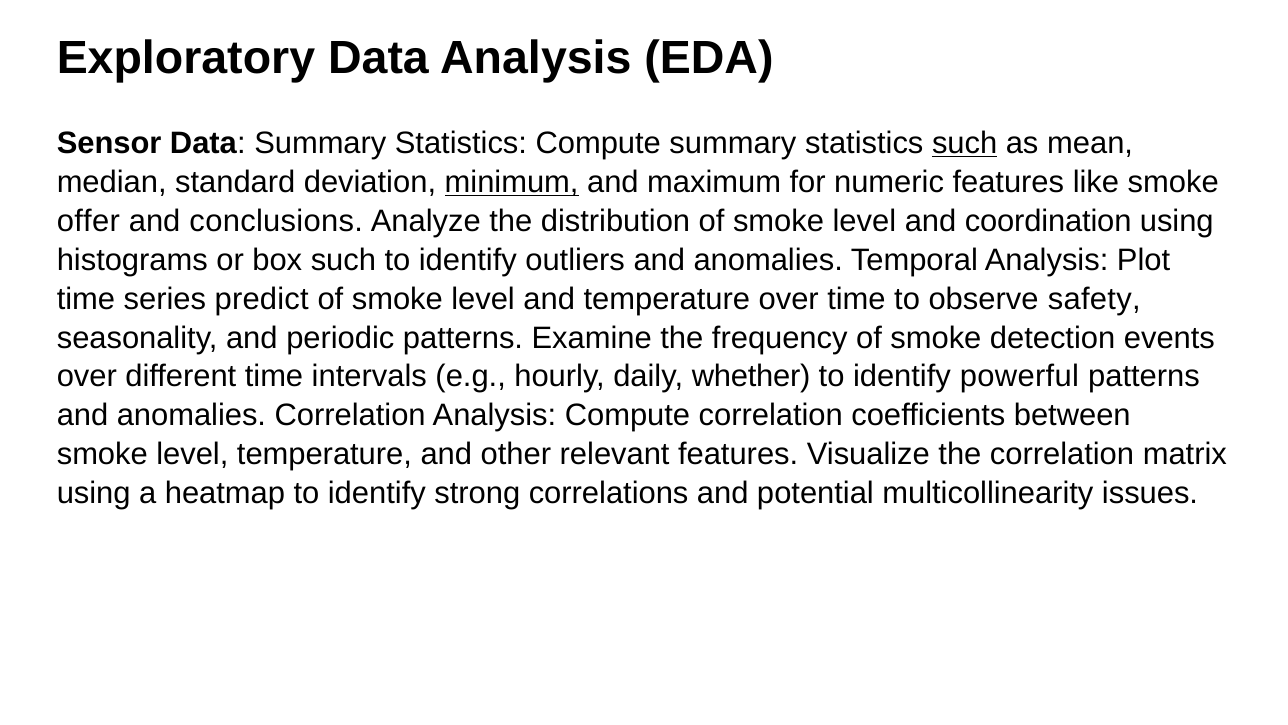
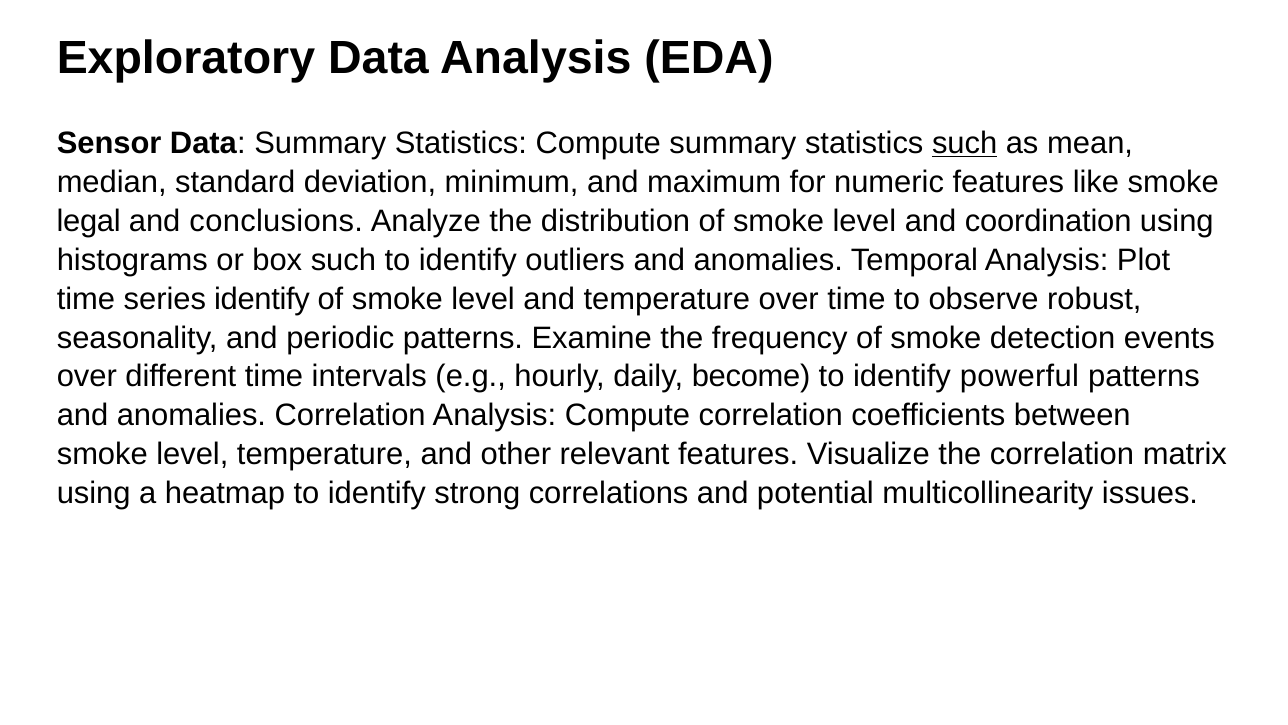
minimum underline: present -> none
offer: offer -> legal
series predict: predict -> identify
safety: safety -> robust
whether: whether -> become
